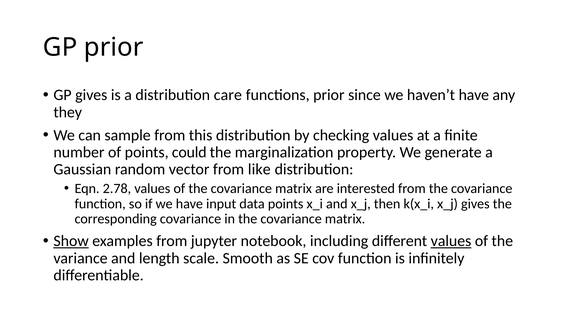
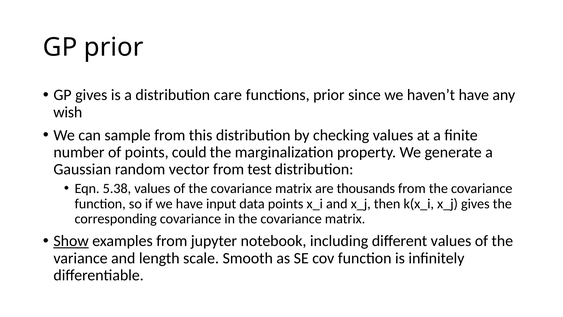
they: they -> wish
like: like -> test
2.78: 2.78 -> 5.38
interested: interested -> thousands
values at (451, 241) underline: present -> none
